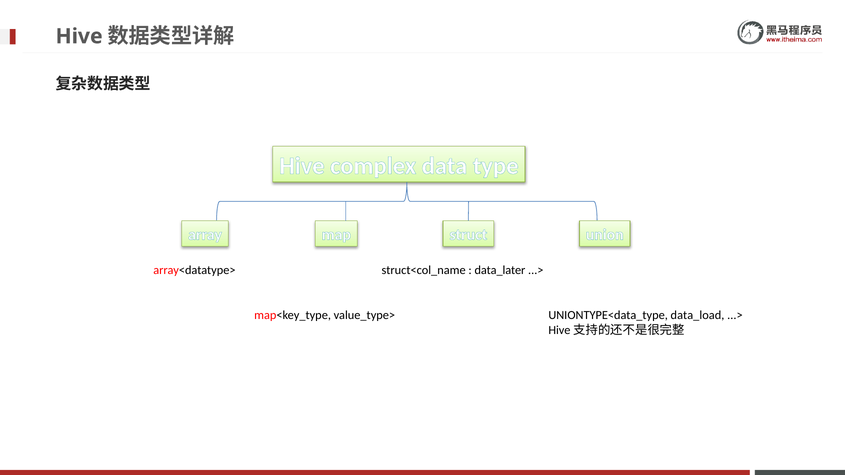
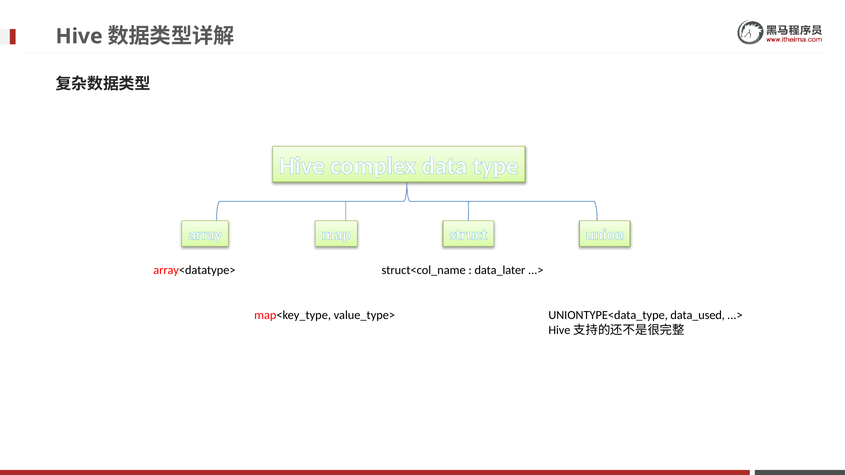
data_load: data_load -> data_used
